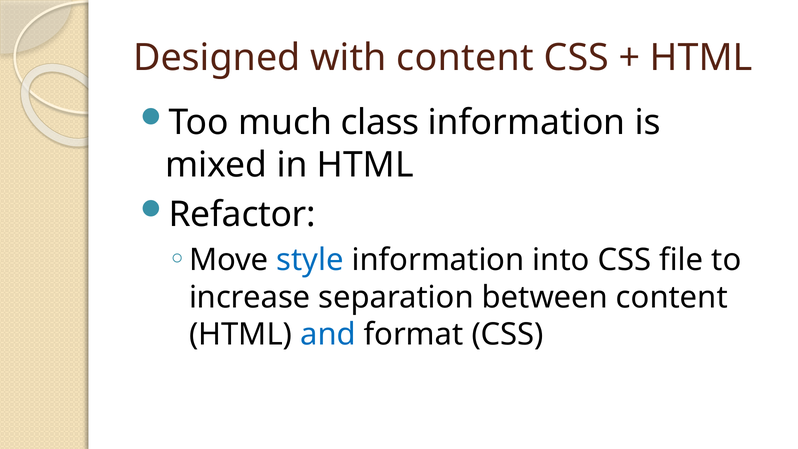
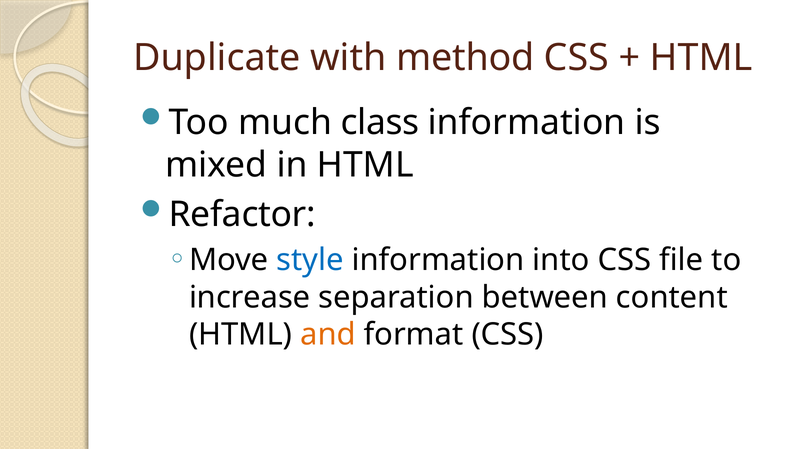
Designed: Designed -> Duplicate
with content: content -> method
and colour: blue -> orange
